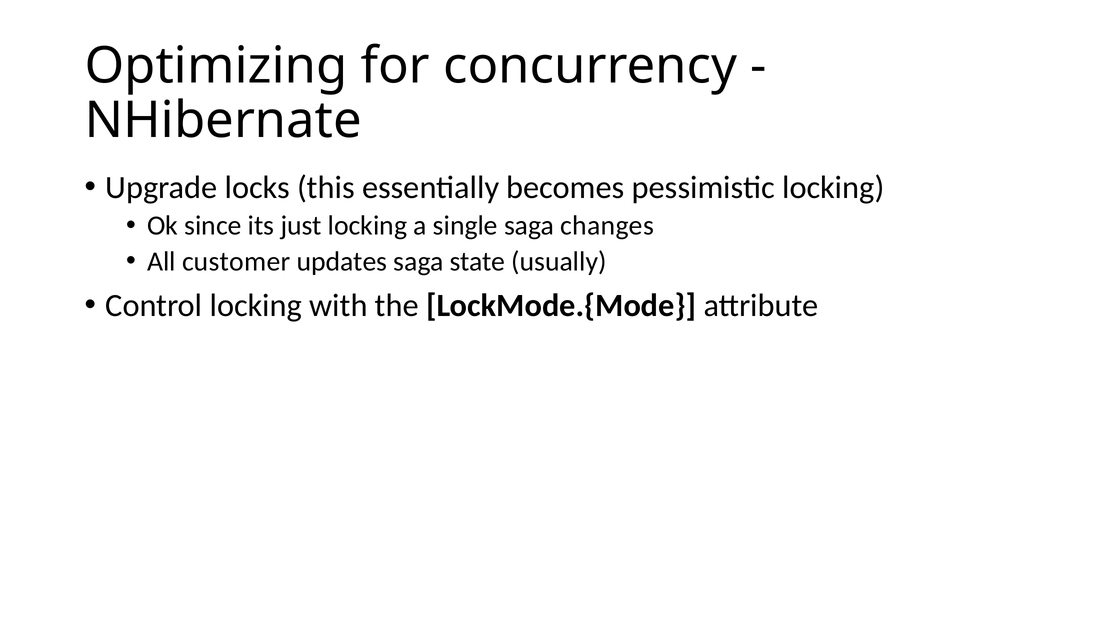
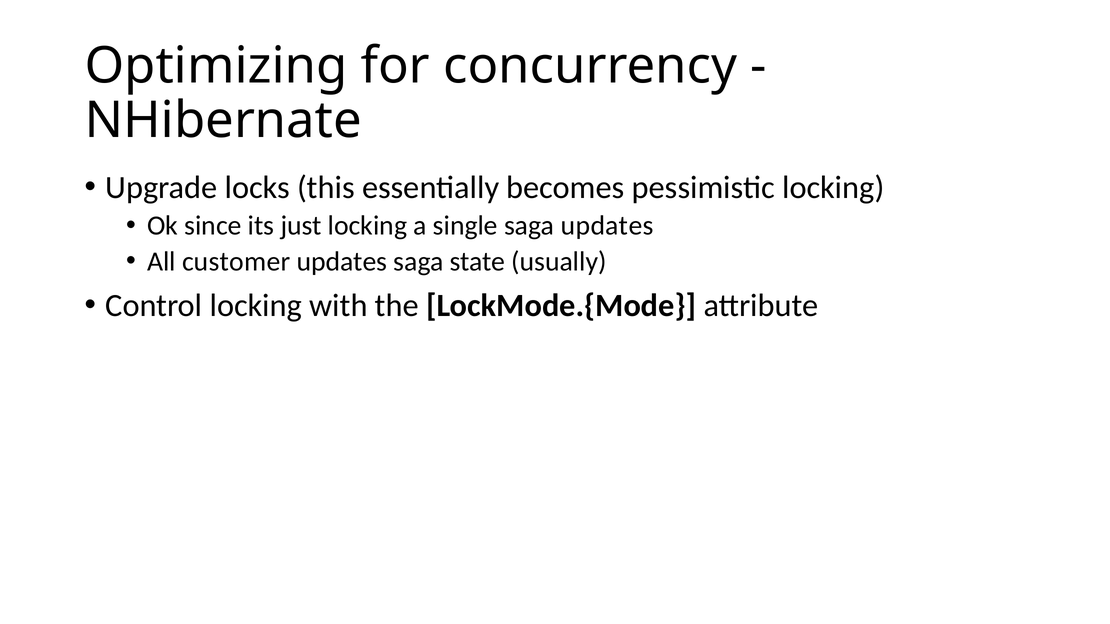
saga changes: changes -> updates
